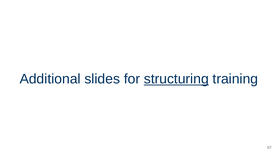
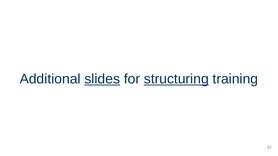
slides underline: none -> present
